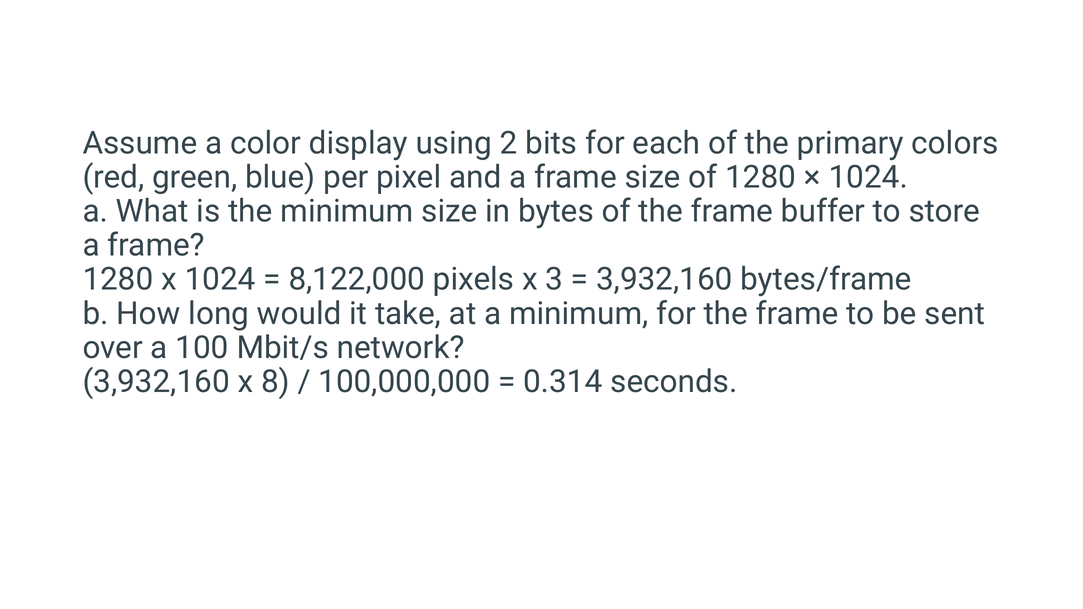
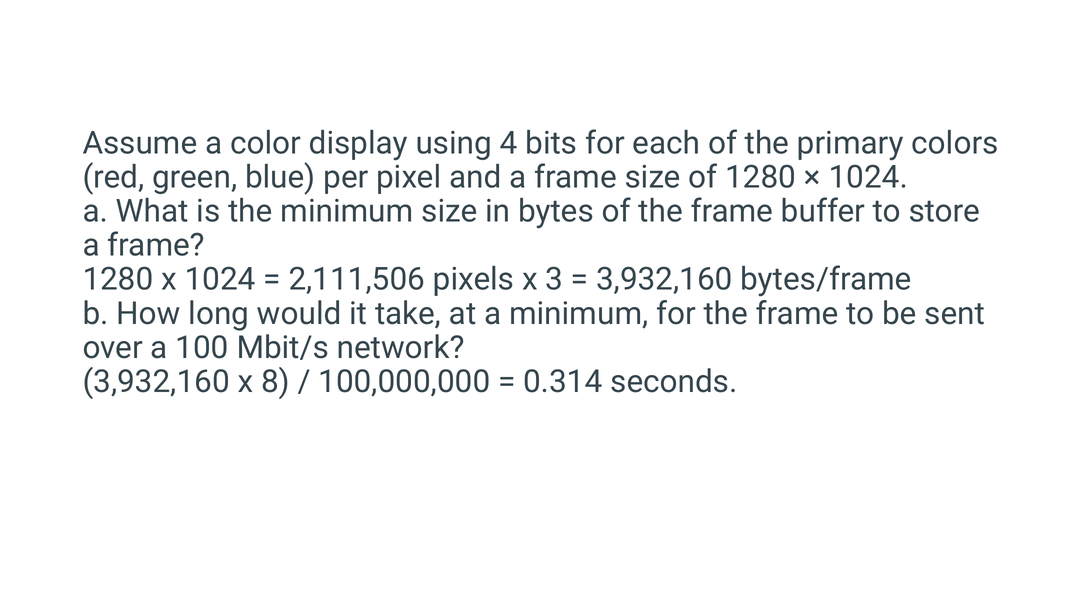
2: 2 -> 4
8,122,000: 8,122,000 -> 2,111,506
